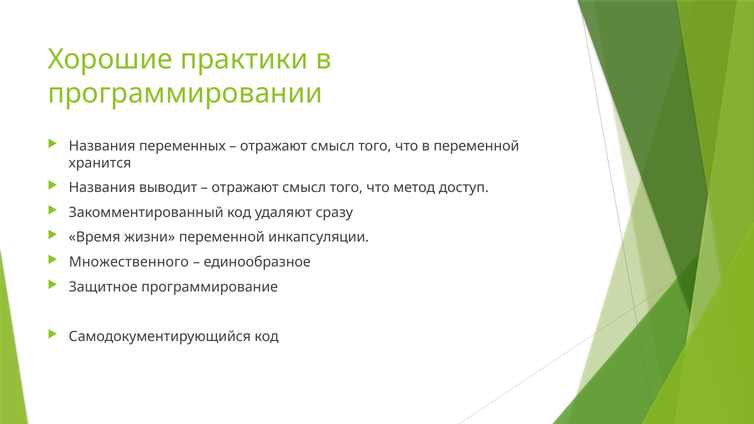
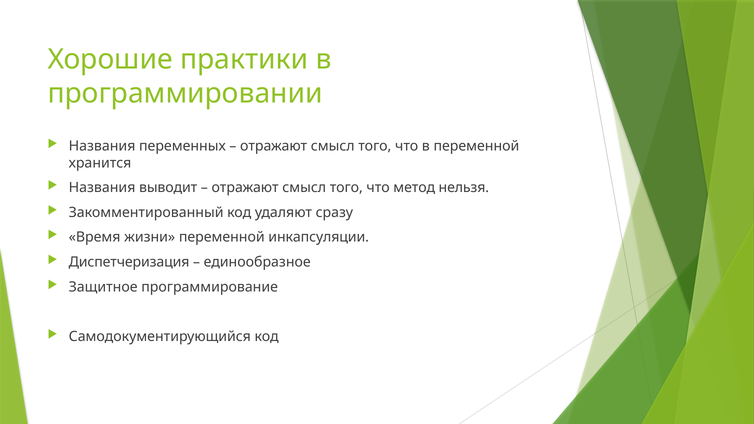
доступ: доступ -> нельзя
Множественного: Множественного -> Диспетчеризация
